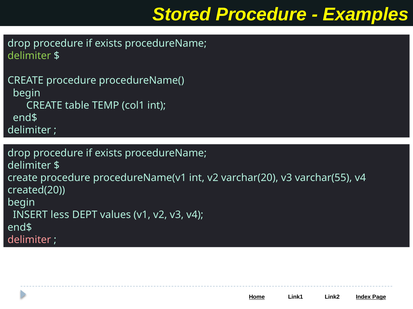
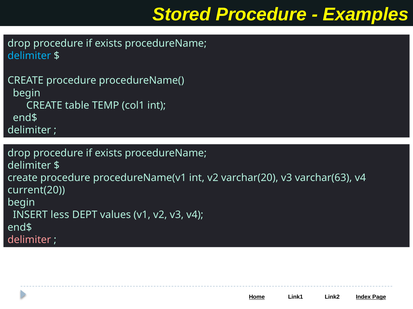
delimiter at (29, 56) colour: light green -> light blue
varchar(55: varchar(55 -> varchar(63
created(20: created(20 -> current(20
